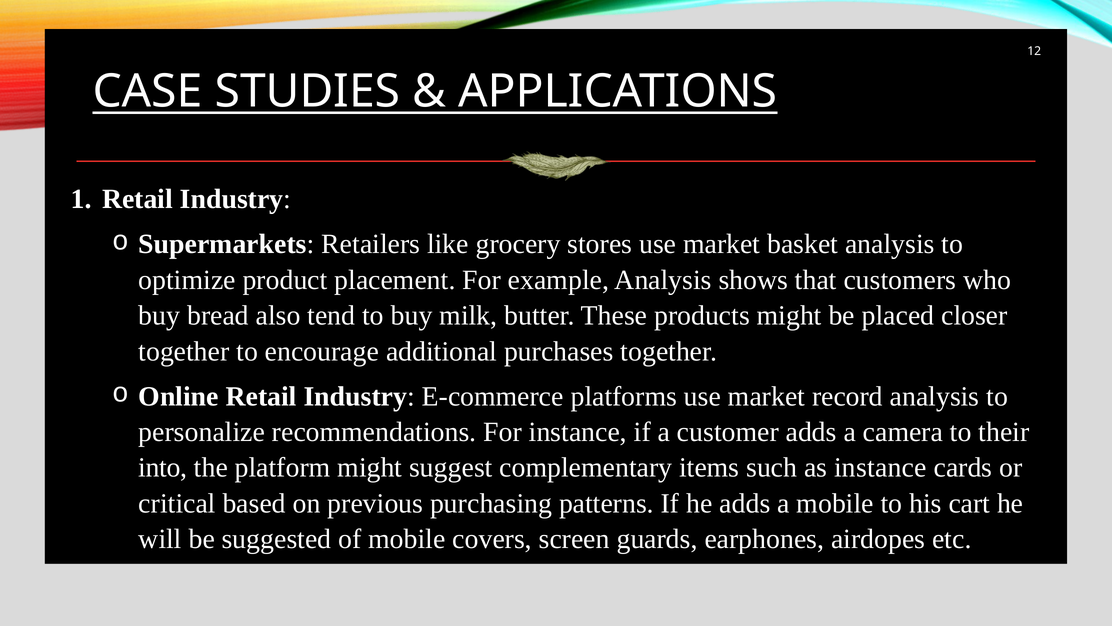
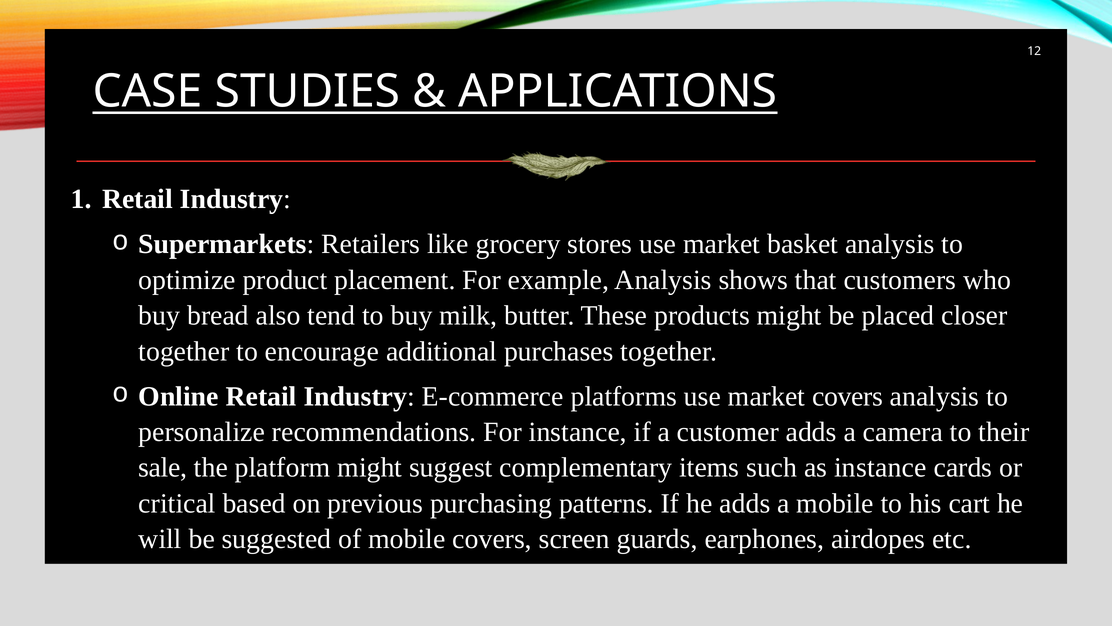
market record: record -> covers
into: into -> sale
